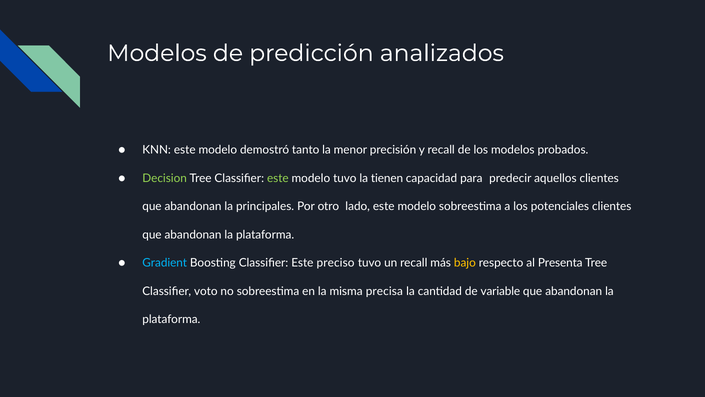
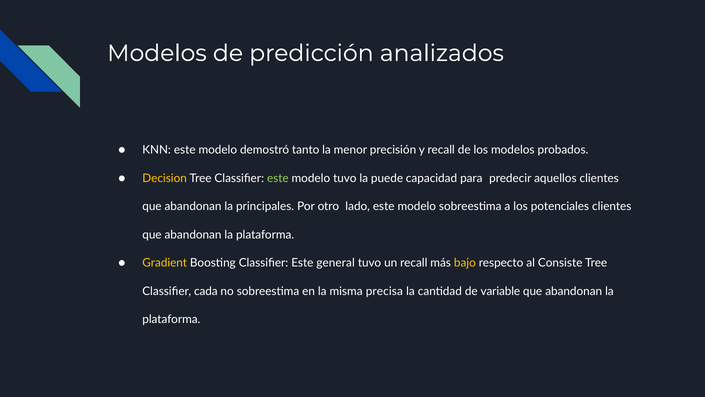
Decision colour: light green -> yellow
tienen: tienen -> puede
Gradient colour: light blue -> yellow
preciso: preciso -> general
Presenta: Presenta -> Consiste
voto: voto -> cada
